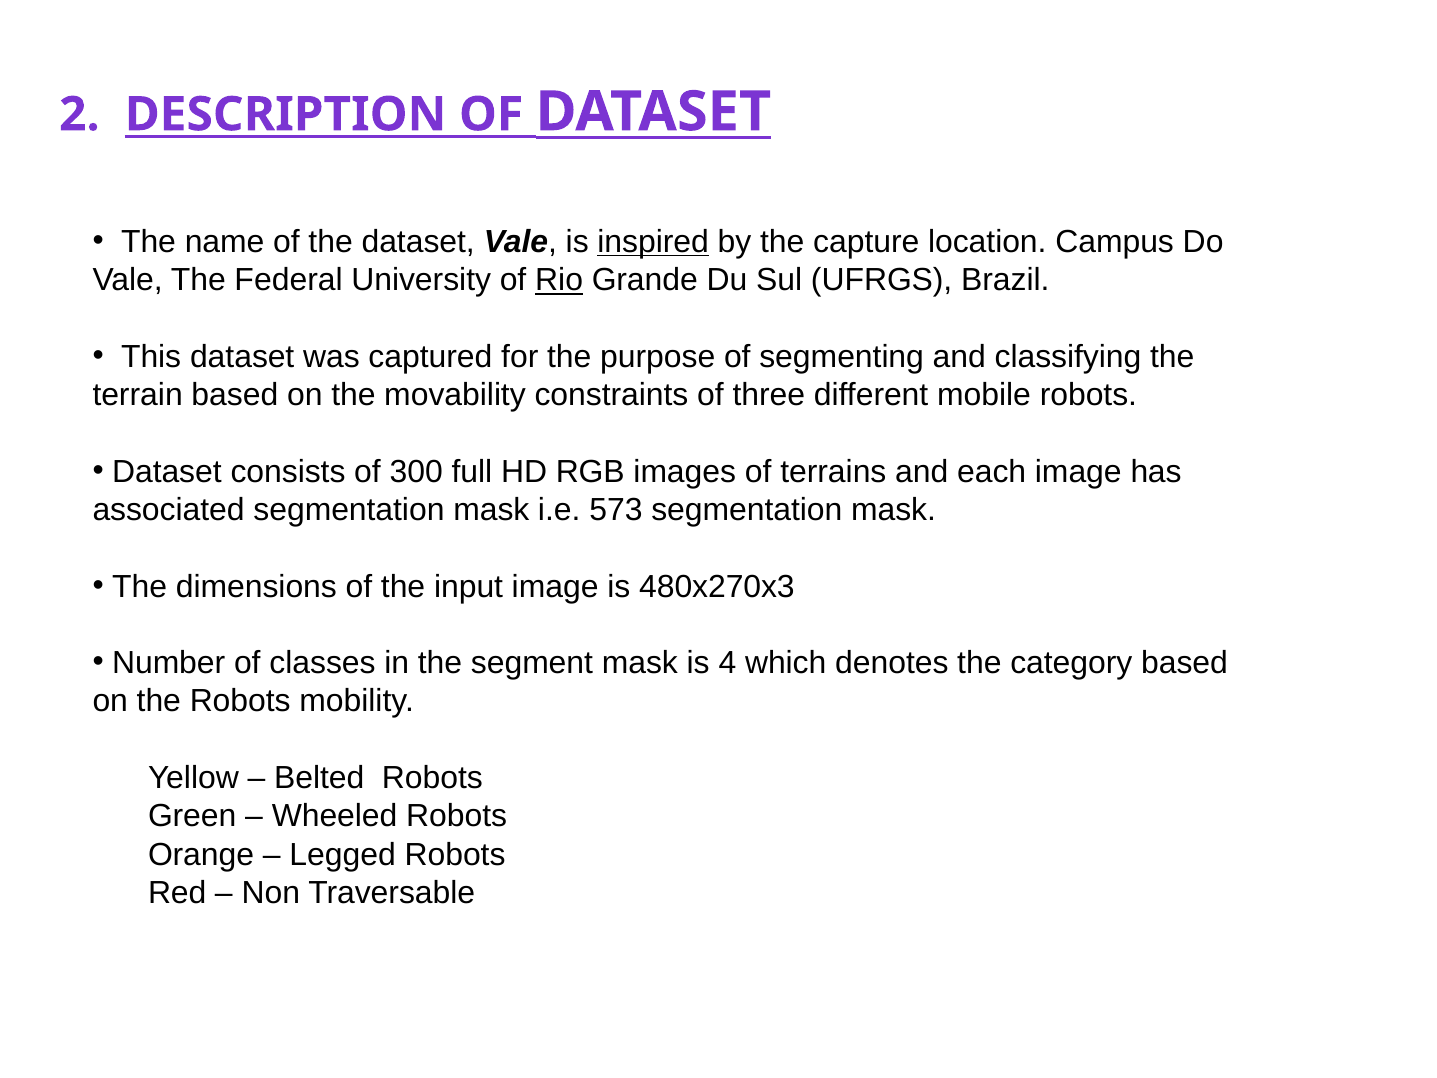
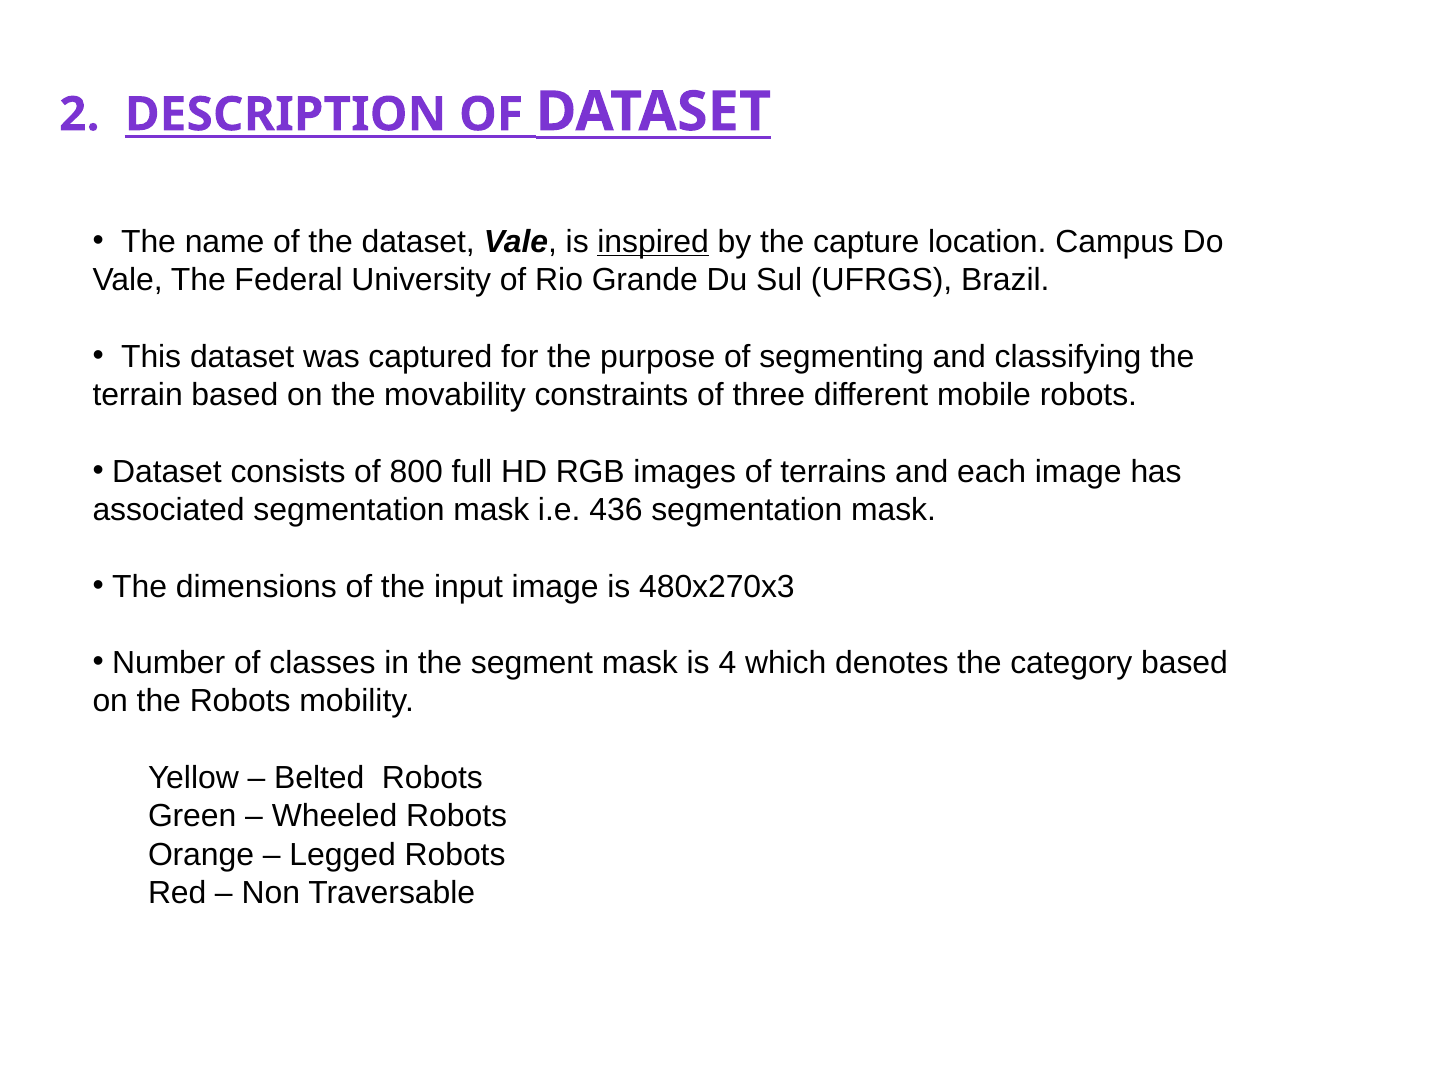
Rio underline: present -> none
300: 300 -> 800
573: 573 -> 436
